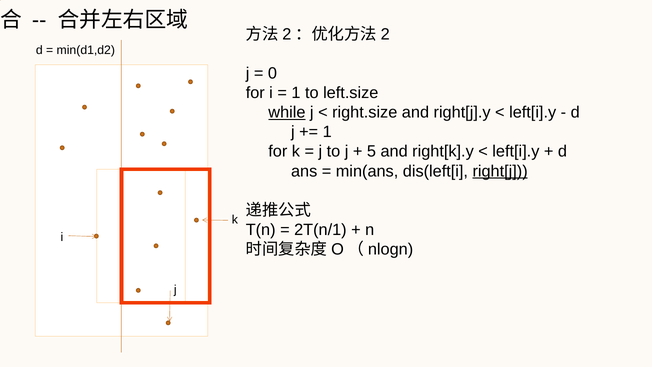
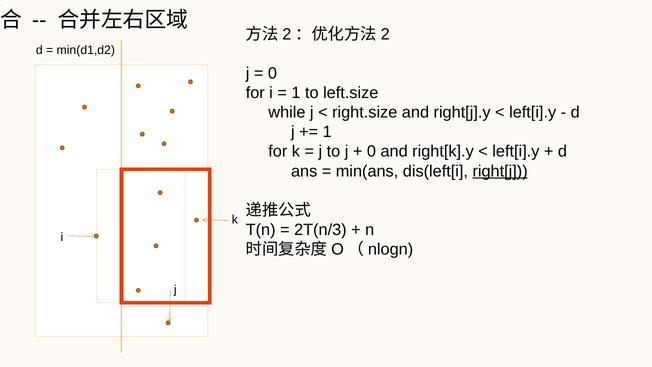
while underline: present -> none
5 at (371, 151): 5 -> 0
2T(n/1: 2T(n/1 -> 2T(n/3
